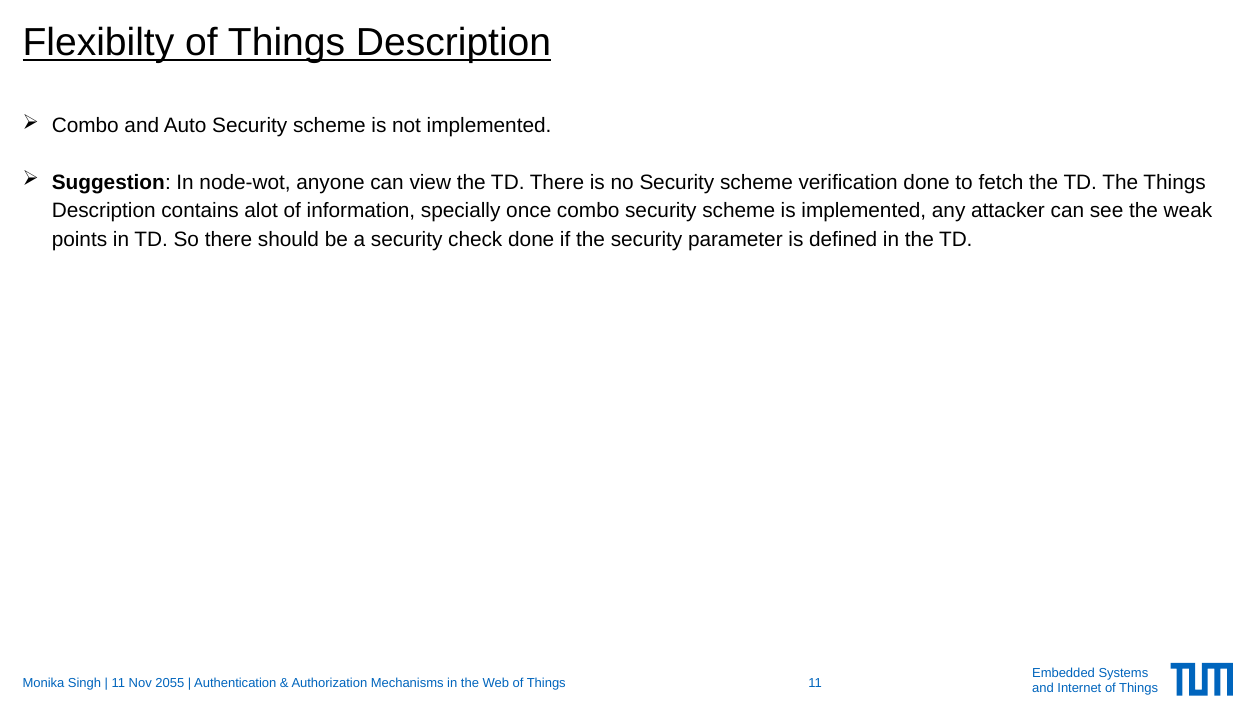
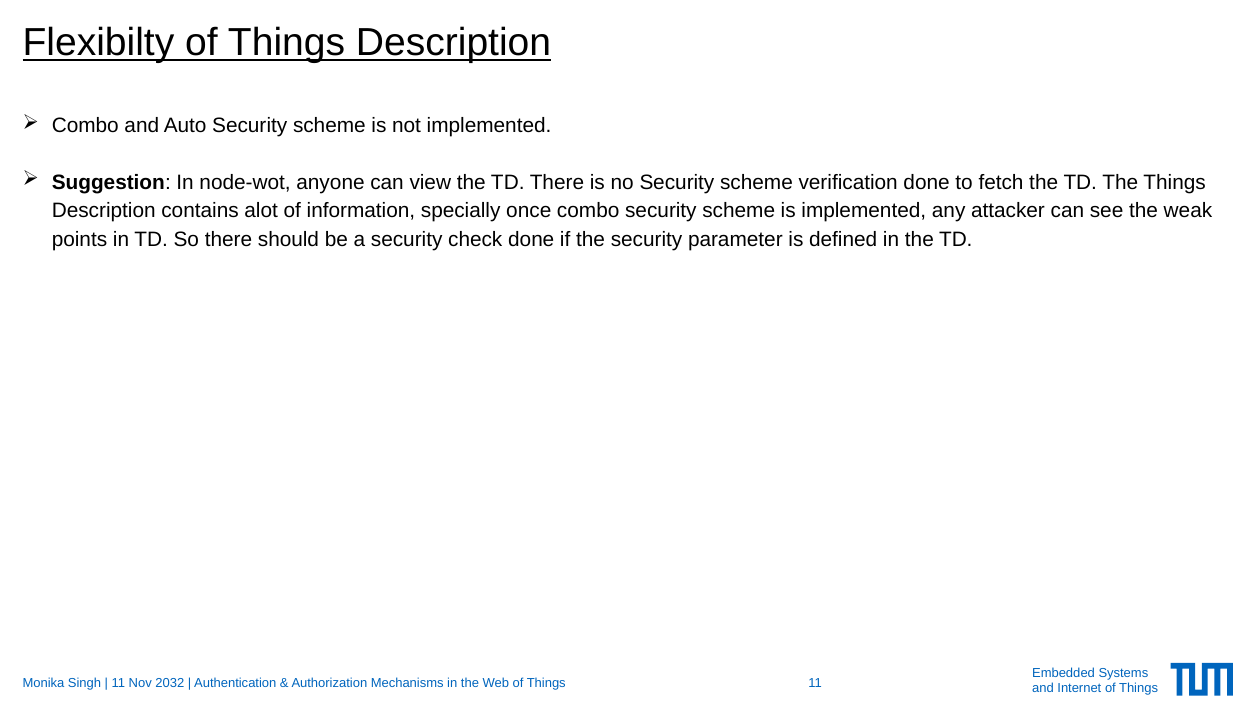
2055: 2055 -> 2032
